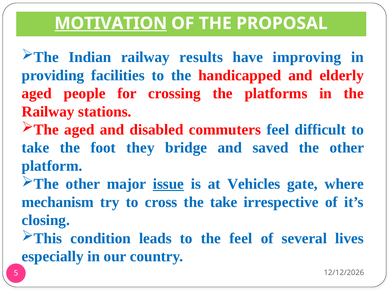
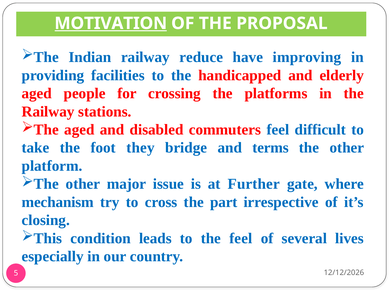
results: results -> reduce
saved: saved -> terms
issue underline: present -> none
Vehicles: Vehicles -> Further
the take: take -> part
